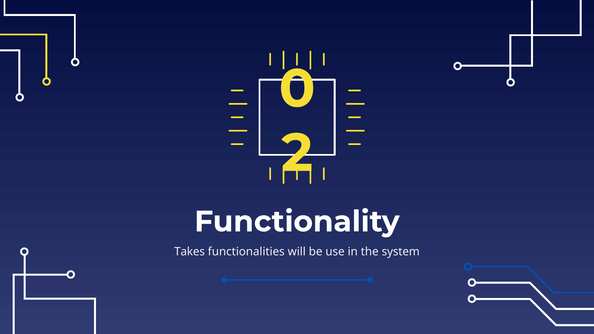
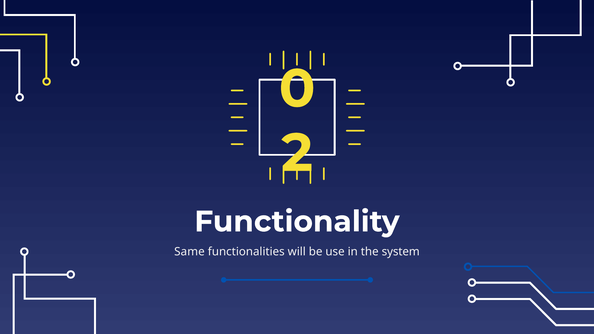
Takes: Takes -> Same
